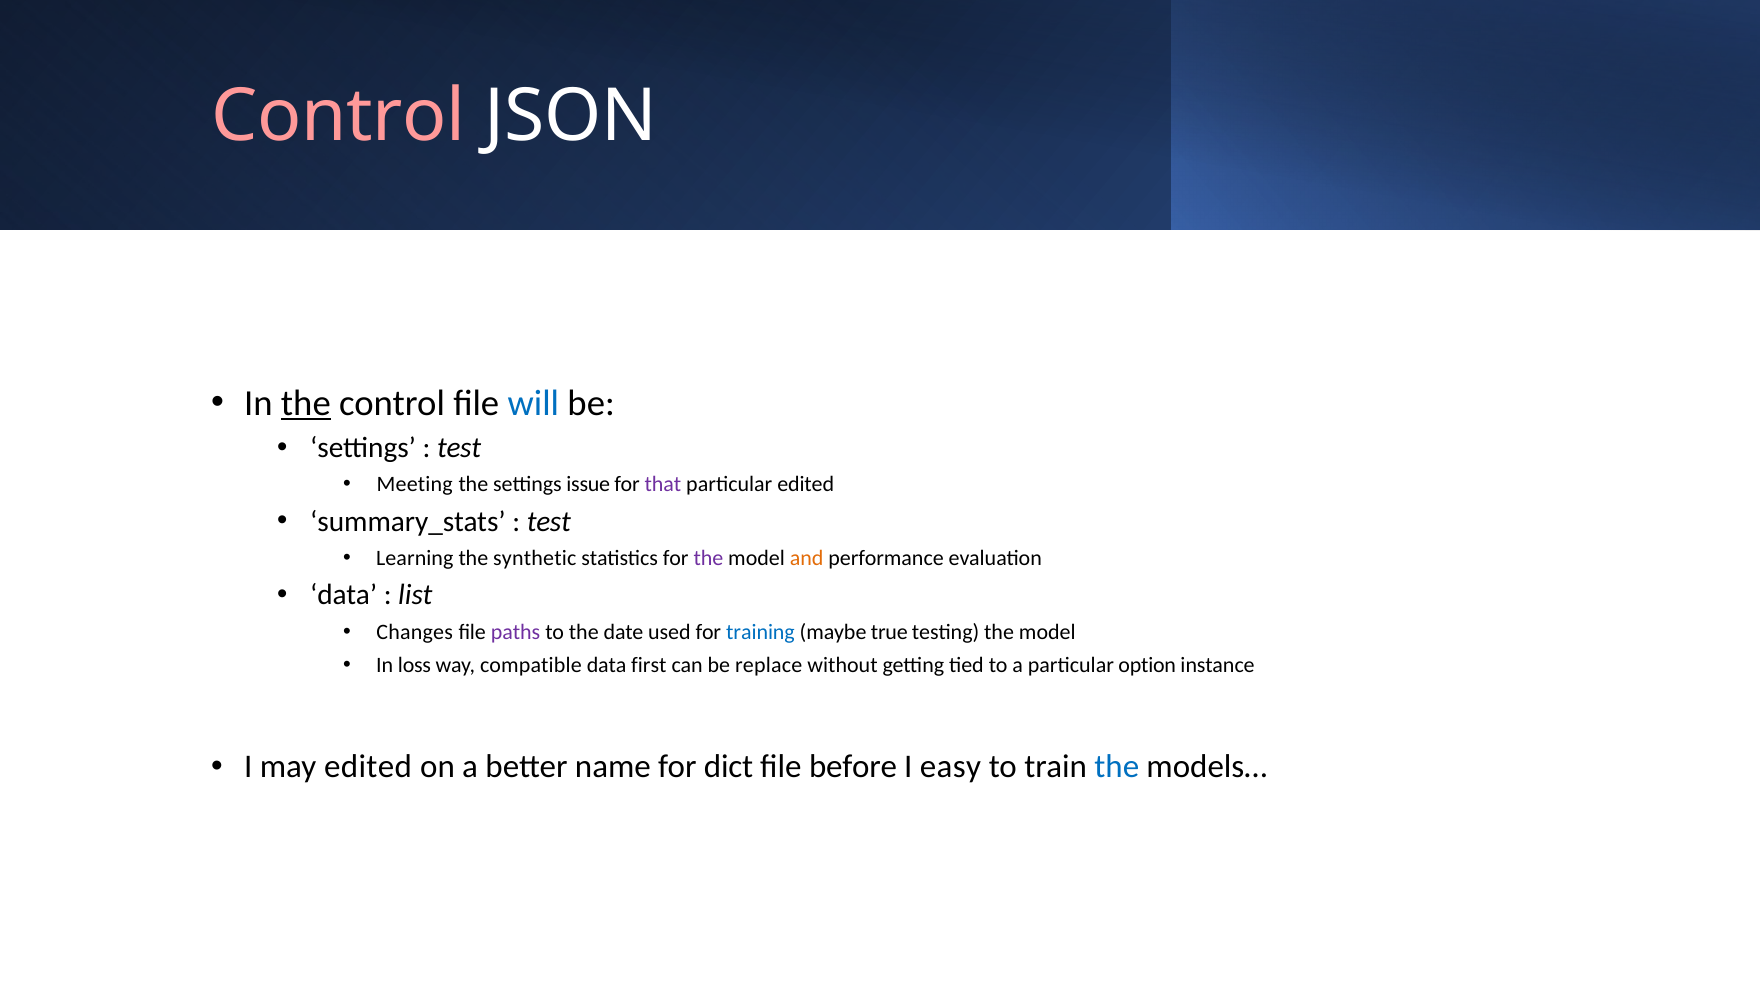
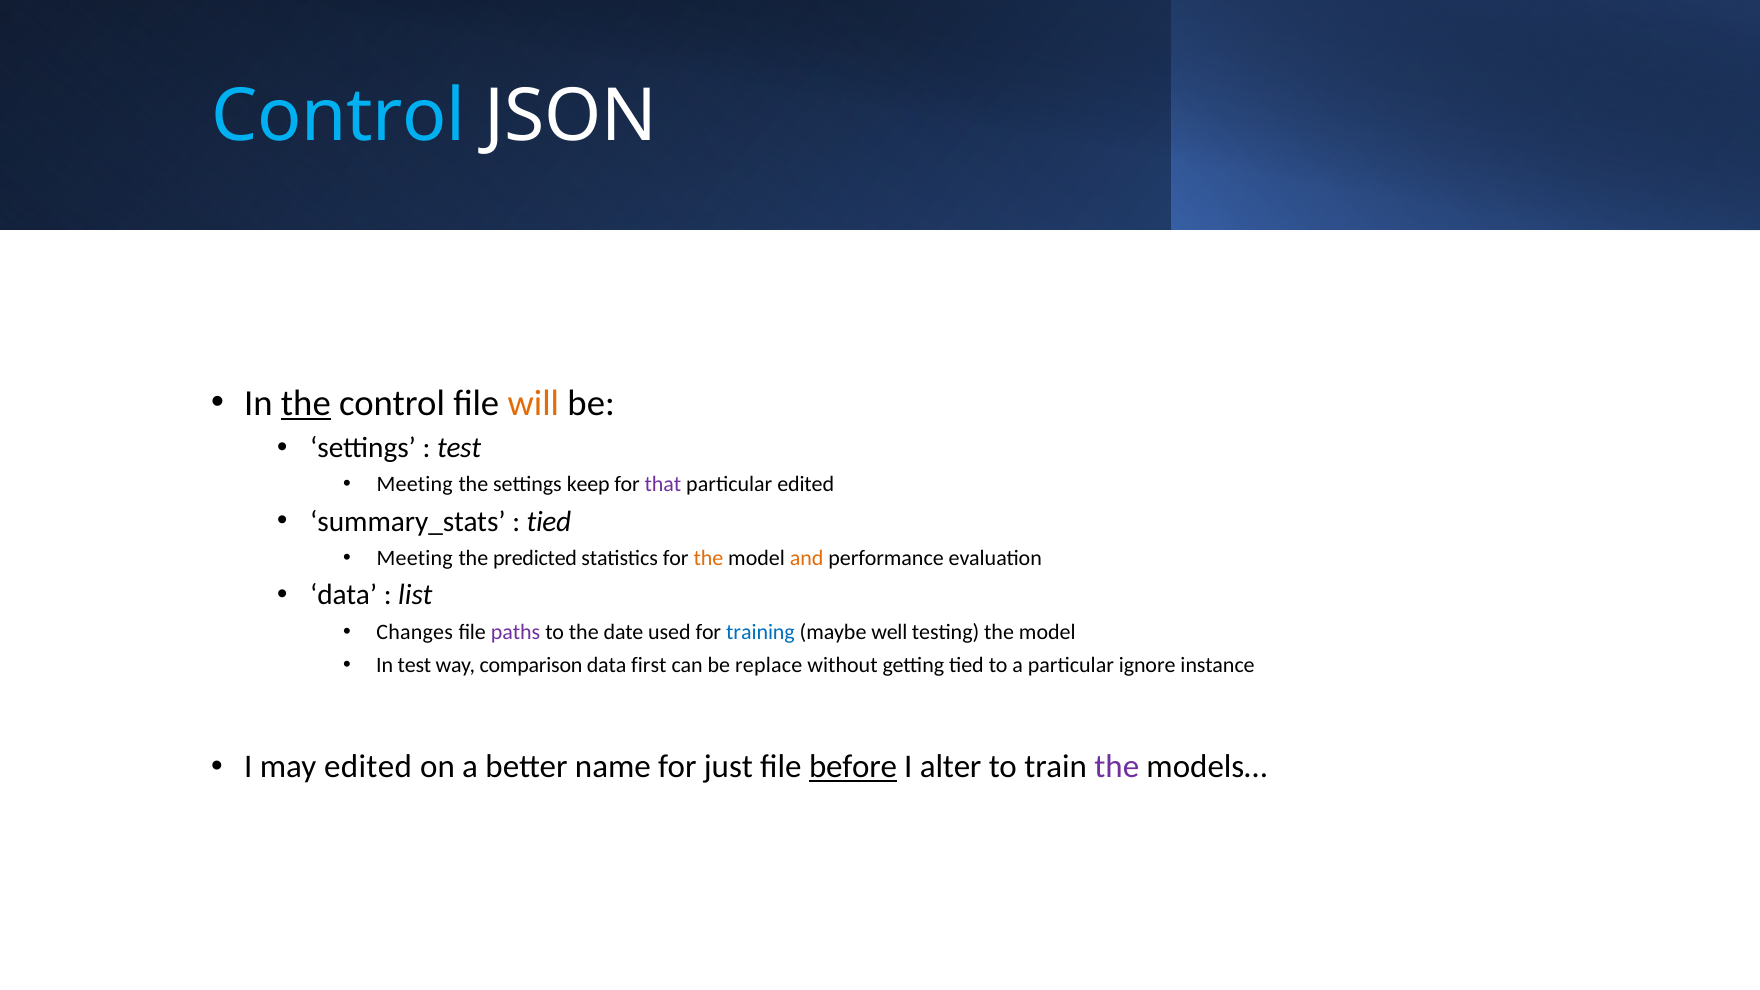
Control at (338, 117) colour: pink -> light blue
will colour: blue -> orange
issue: issue -> keep
test at (549, 521): test -> tied
Learning at (415, 558): Learning -> Meeting
synthetic: synthetic -> predicted
the at (708, 558) colour: purple -> orange
true: true -> well
In loss: loss -> test
compatible: compatible -> comparison
option: option -> ignore
dict: dict -> just
before underline: none -> present
easy: easy -> alter
the at (1117, 767) colour: blue -> purple
